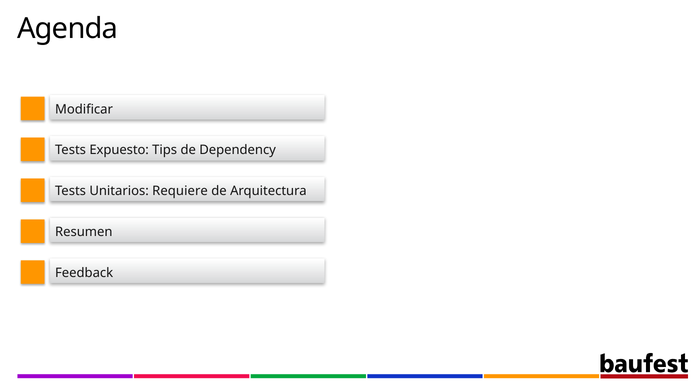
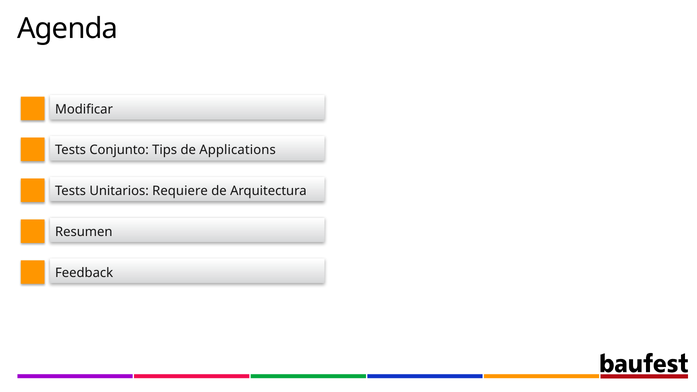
Expuesto: Expuesto -> Conjunto
Dependency: Dependency -> Applications
